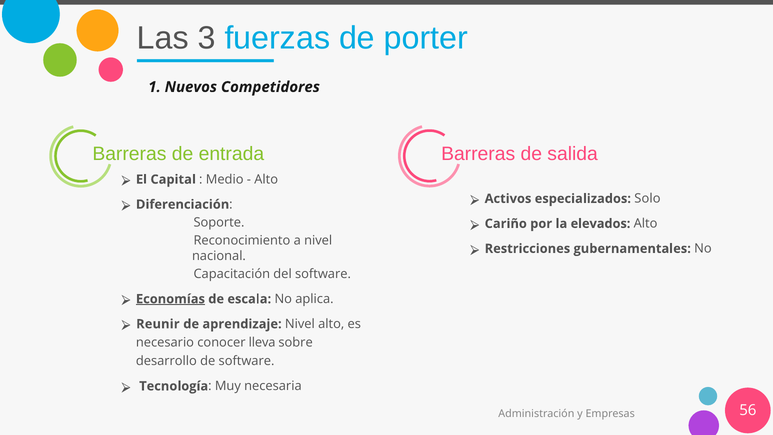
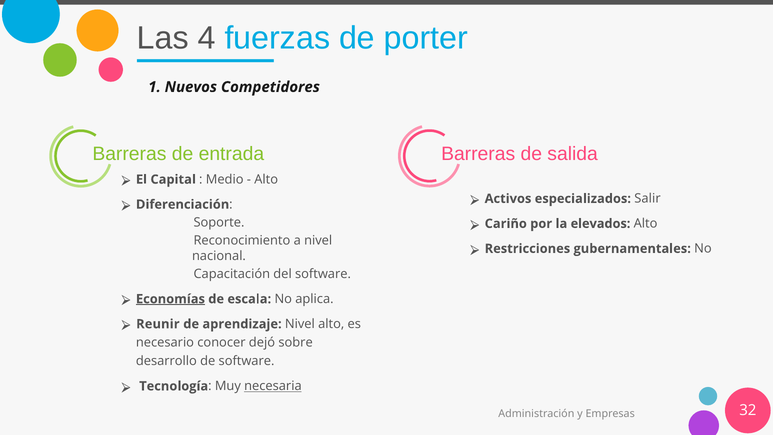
3: 3 -> 4
Solo: Solo -> Salir
lleva: lleva -> dejó
necesaria underline: none -> present
56: 56 -> 32
